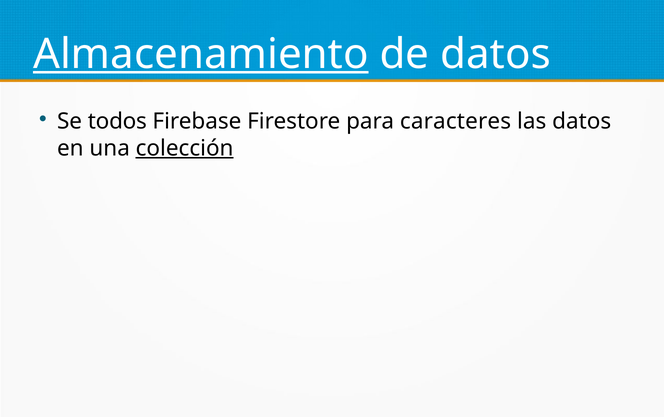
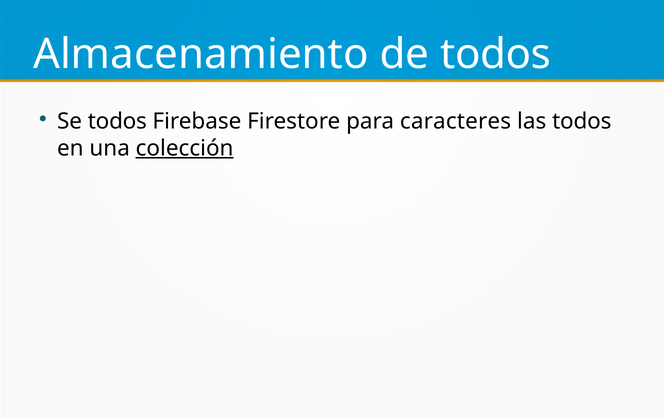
Almacenamiento underline: present -> none
de datos: datos -> todos
las datos: datos -> todos
